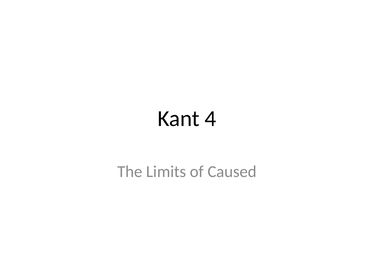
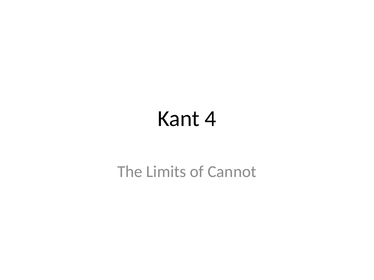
Caused: Caused -> Cannot
